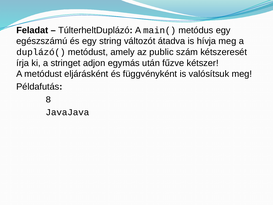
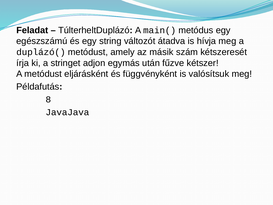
public: public -> másik
